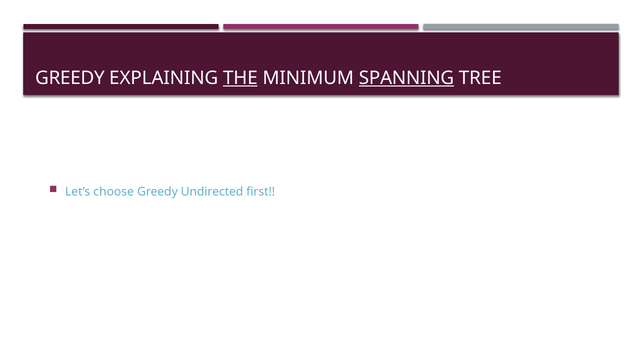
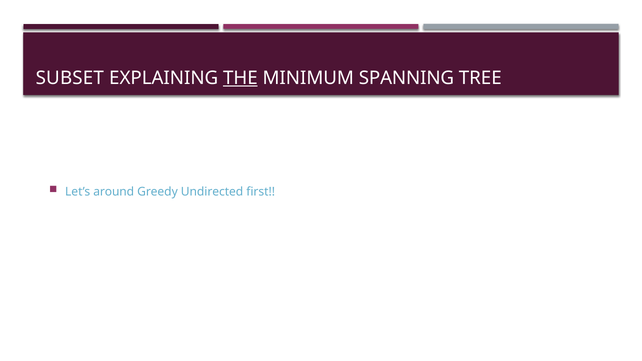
GREEDY at (70, 78): GREEDY -> SUBSET
SPANNING underline: present -> none
choose: choose -> around
